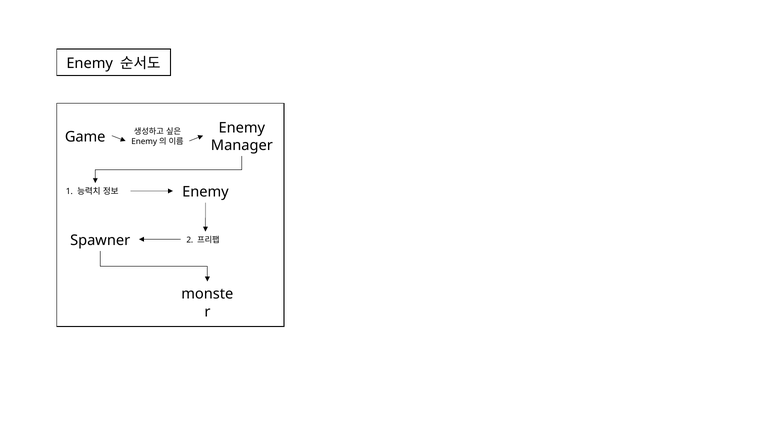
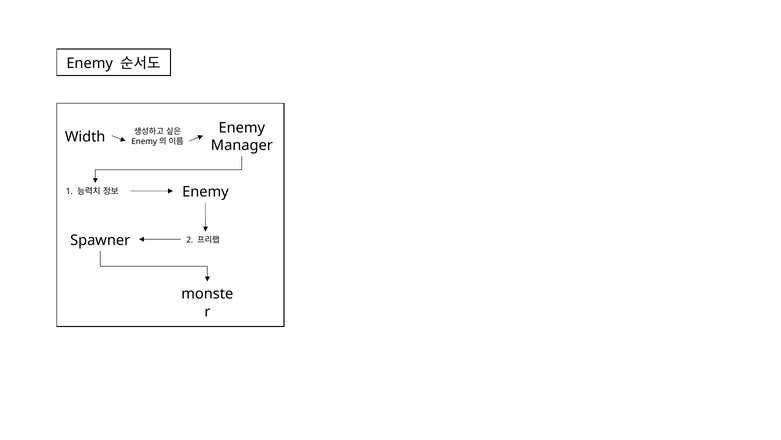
Game: Game -> Width
